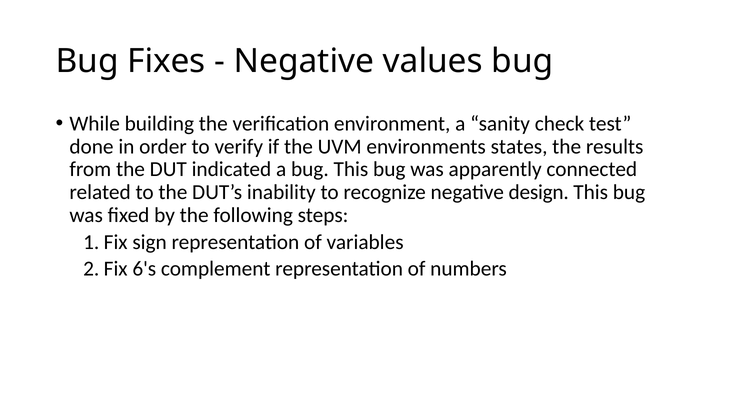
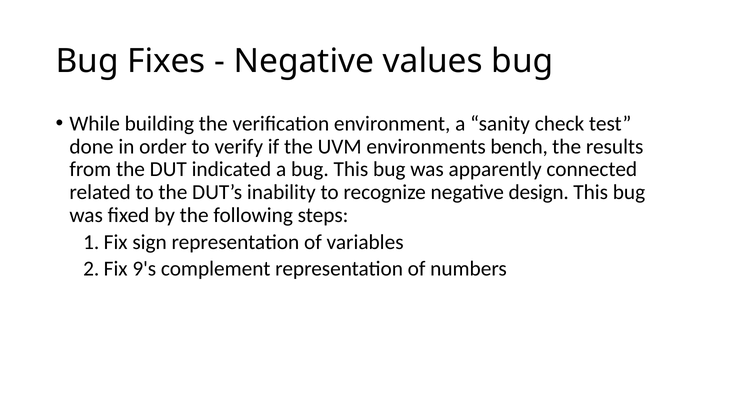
states: states -> bench
6's: 6's -> 9's
